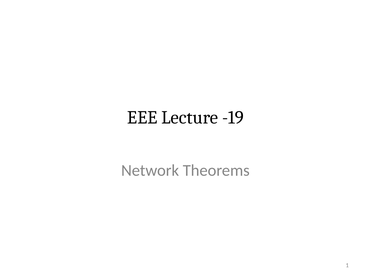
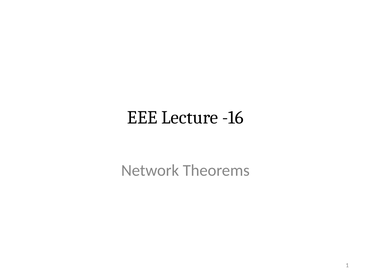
-19: -19 -> -16
